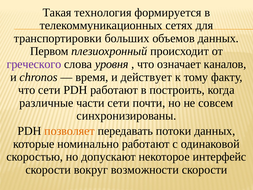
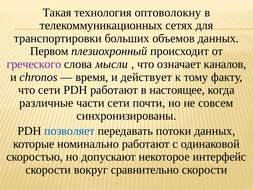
формируется: формируется -> оптоволокну
уровня: уровня -> мысли
построить: построить -> настоящее
позволяет colour: orange -> blue
возможности: возможности -> сравнительно
